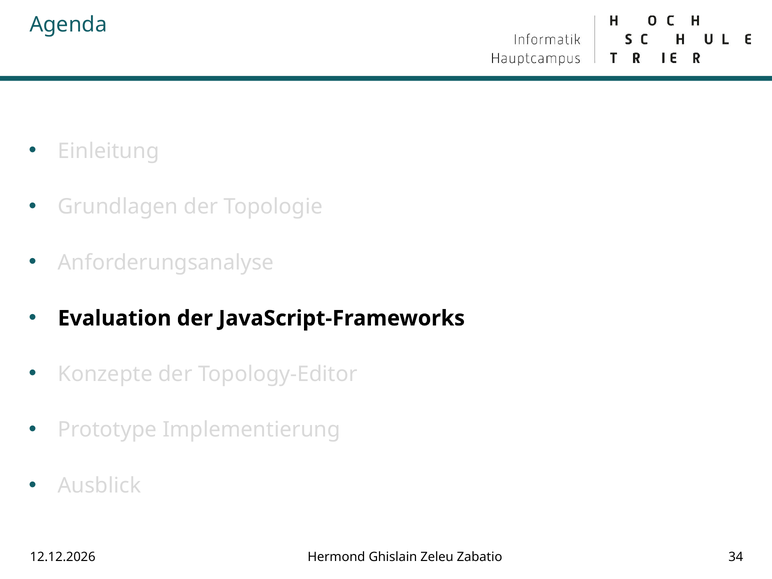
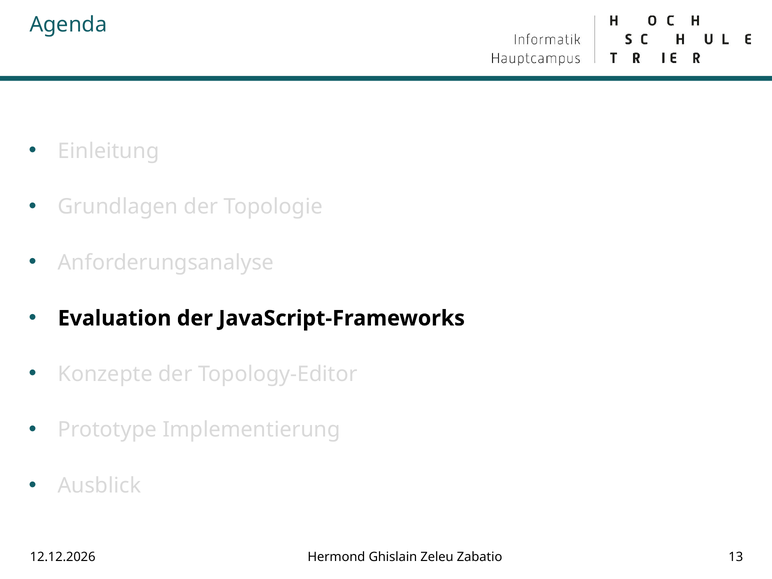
34: 34 -> 13
